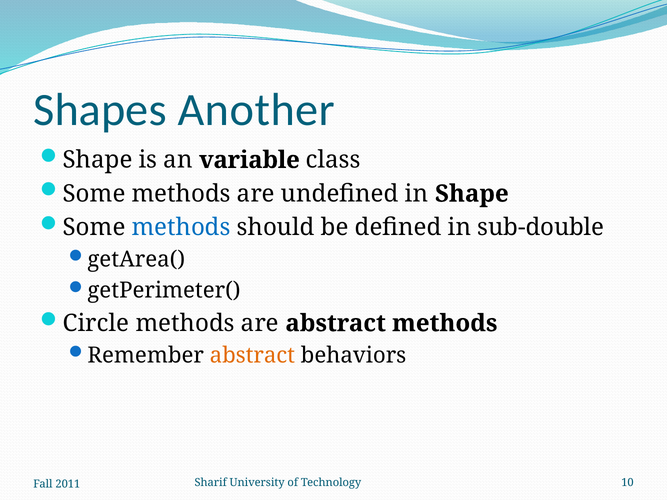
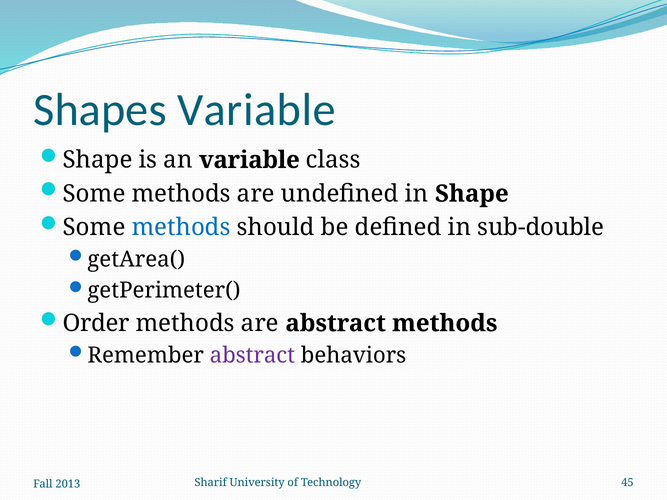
Shapes Another: Another -> Variable
Circle: Circle -> Order
abstract at (252, 356) colour: orange -> purple
10: 10 -> 45
2011: 2011 -> 2013
